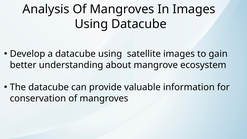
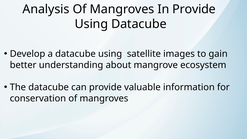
In Images: Images -> Provide
